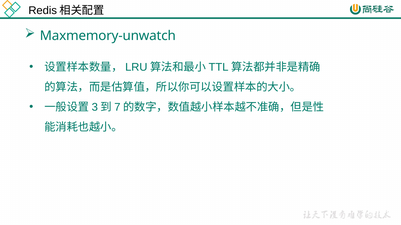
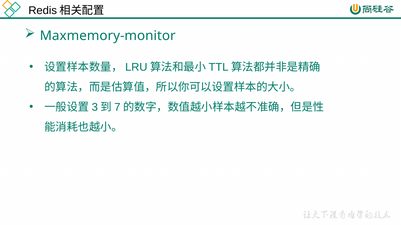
Maxmemory-unwatch: Maxmemory-unwatch -> Maxmemory-monitor
